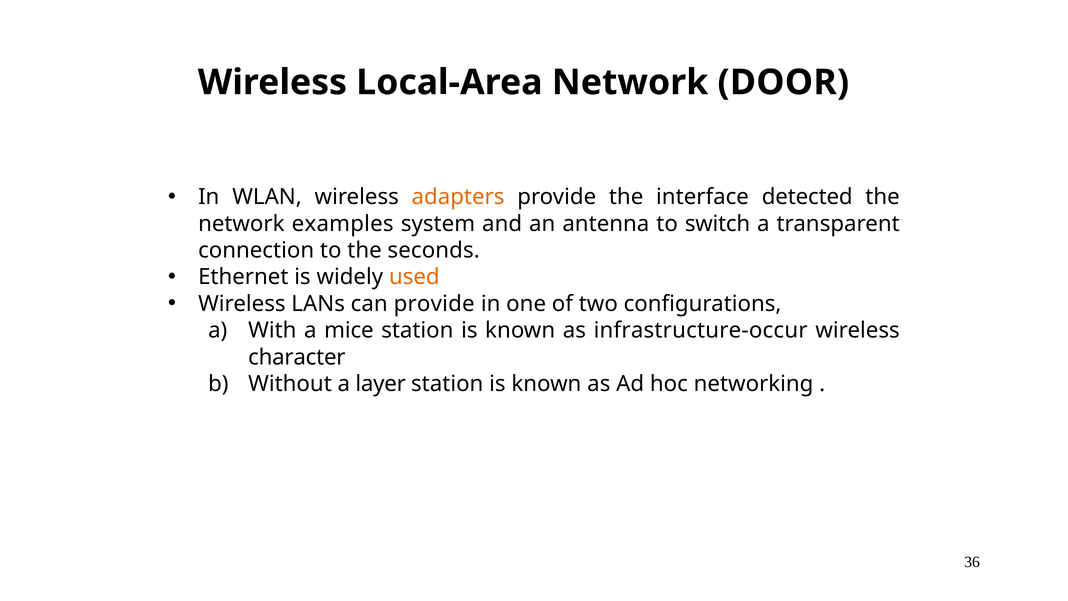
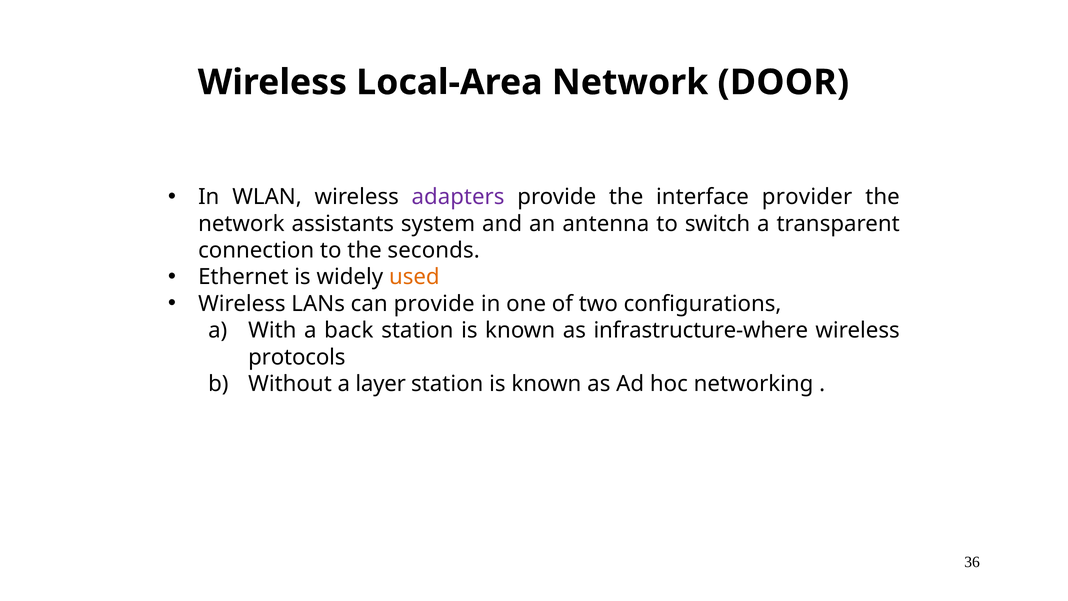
adapters colour: orange -> purple
detected: detected -> provider
examples: examples -> assistants
mice: mice -> back
infrastructure-occur: infrastructure-occur -> infrastructure-where
character: character -> protocols
